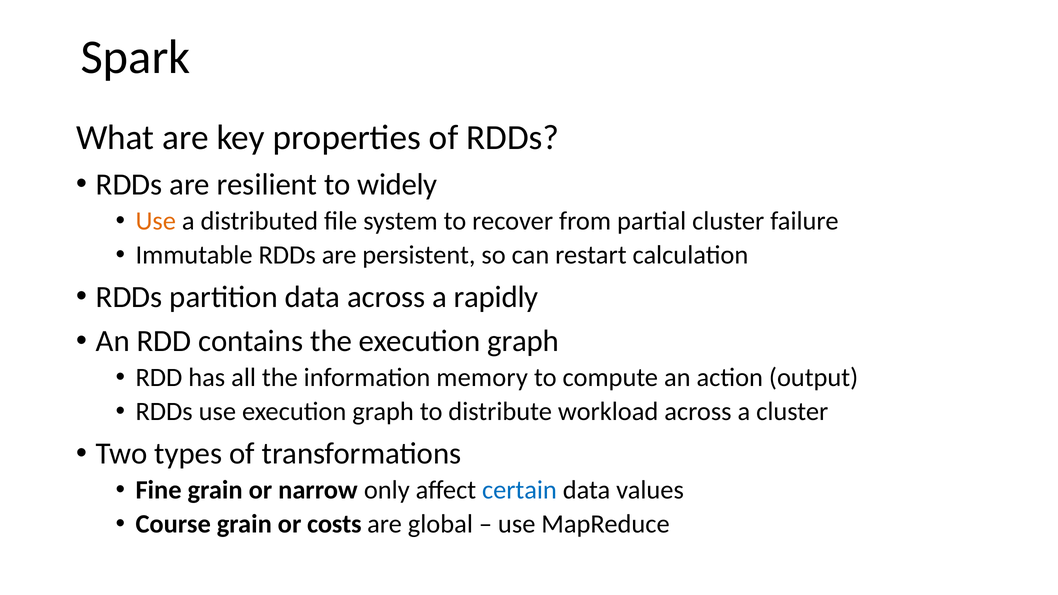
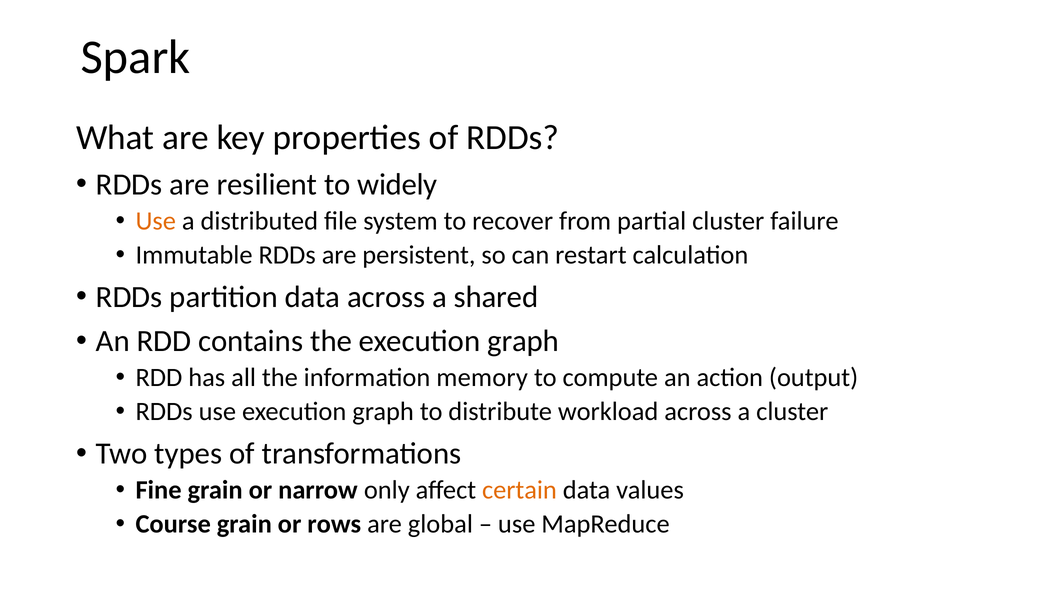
rapidly: rapidly -> shared
certain colour: blue -> orange
costs: costs -> rows
